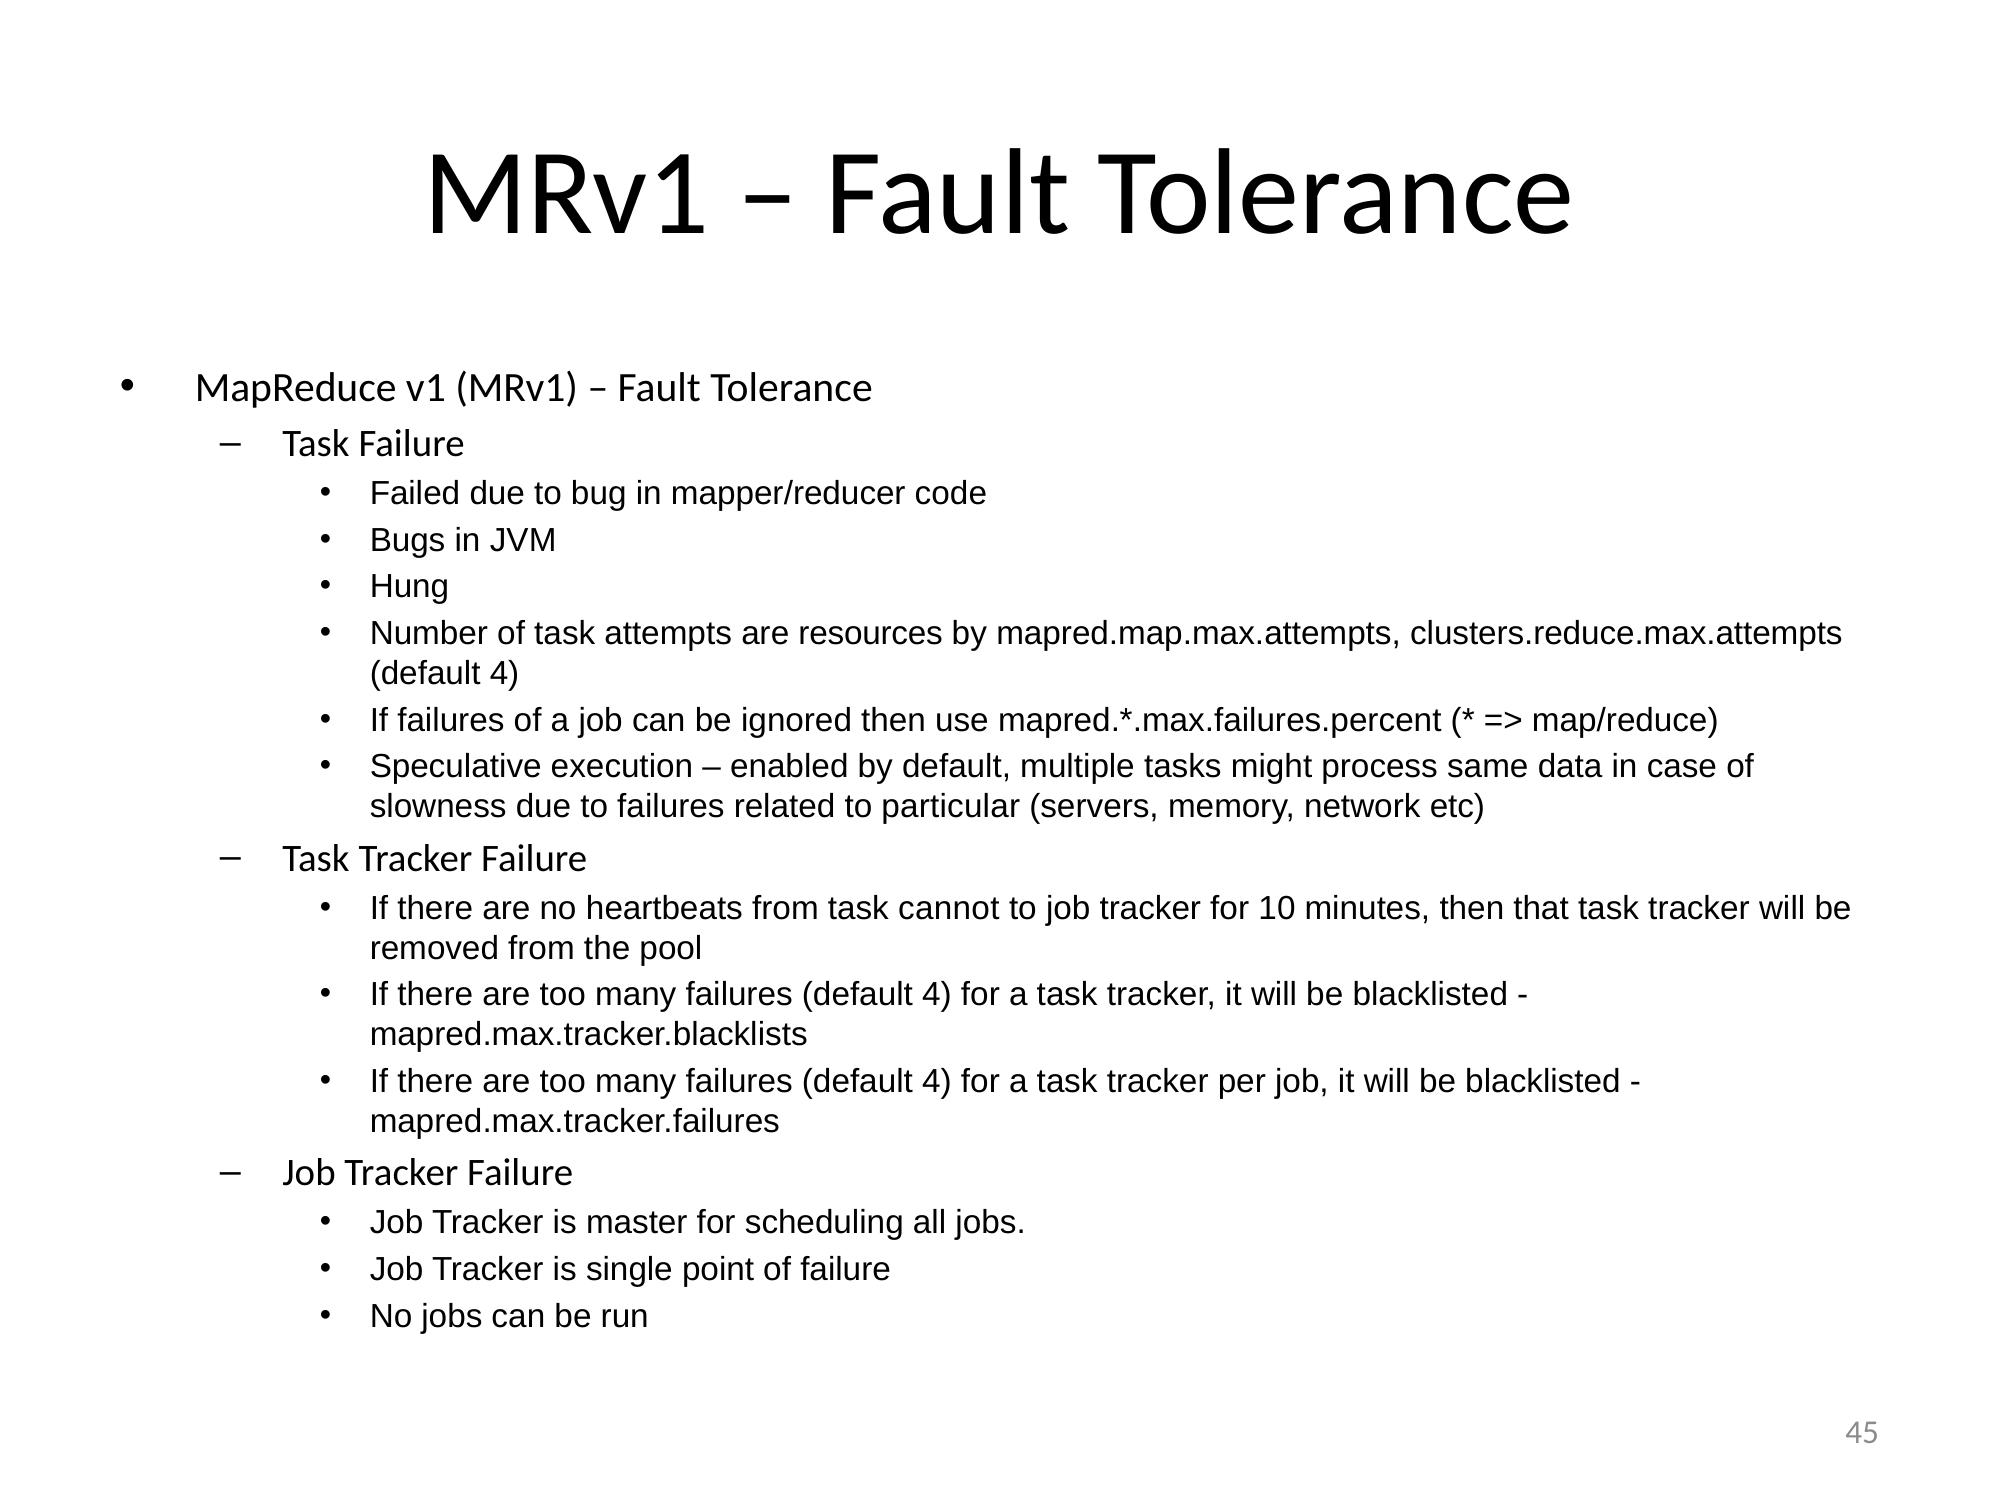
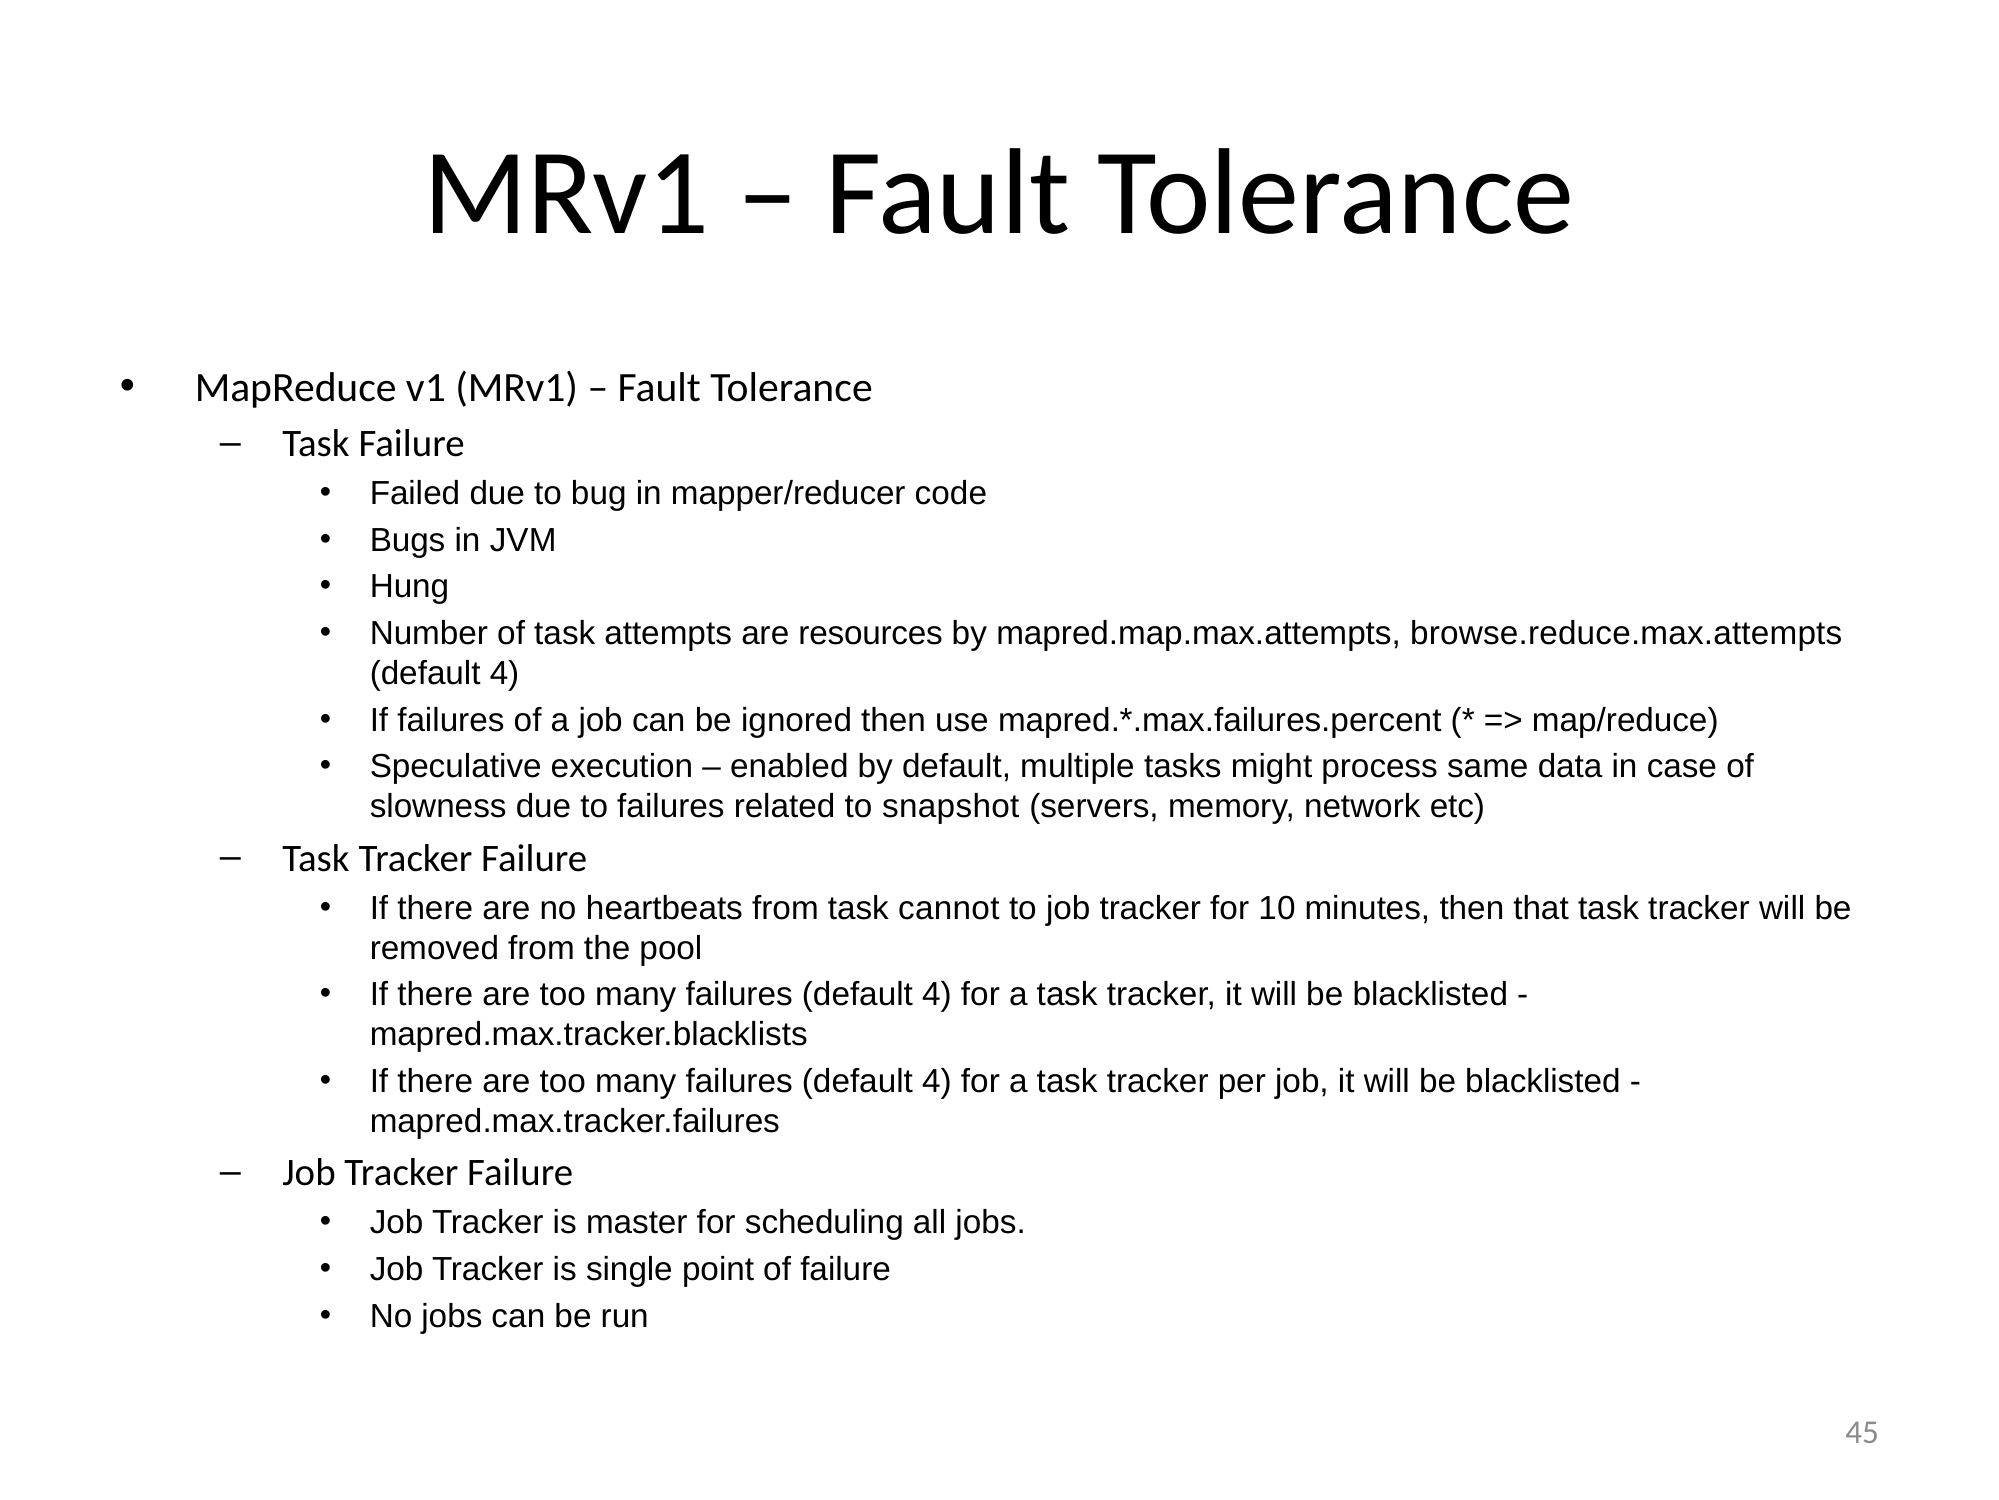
clusters.reduce.max.attempts: clusters.reduce.max.attempts -> browse.reduce.max.attempts
particular: particular -> snapshot
